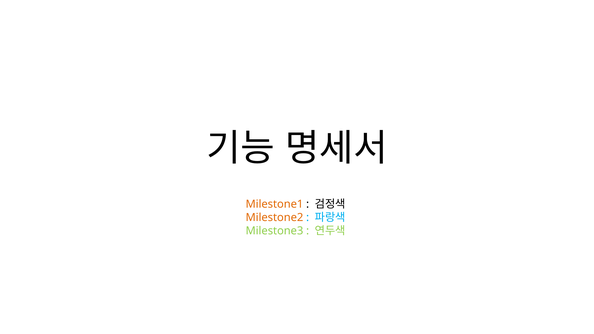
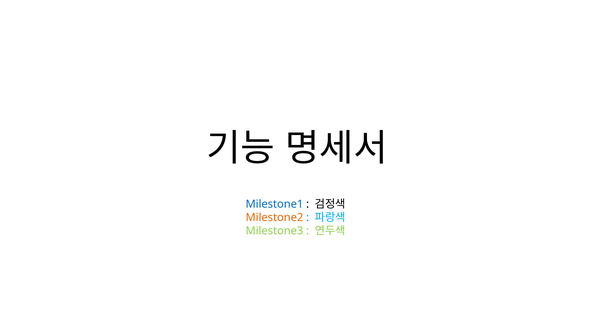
Milestone1 colour: orange -> blue
